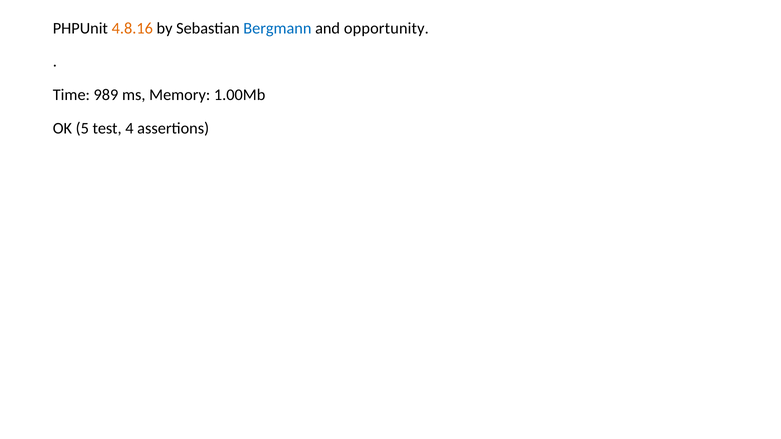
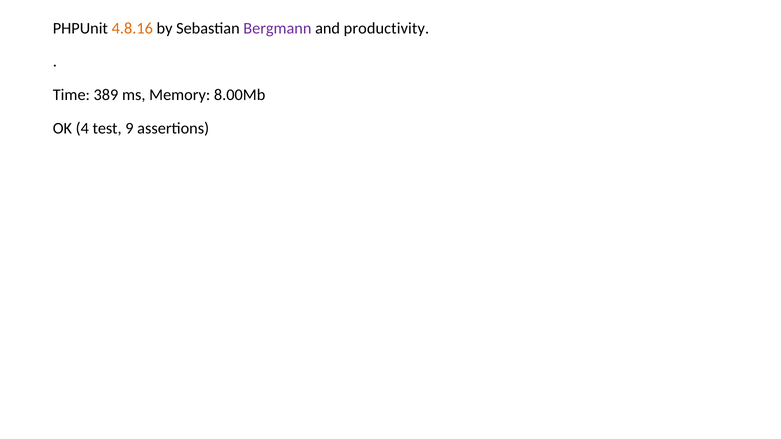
Bergmann colour: blue -> purple
opportunity: opportunity -> productivity
989: 989 -> 389
1.00Mb: 1.00Mb -> 8.00Mb
5: 5 -> 4
4: 4 -> 9
